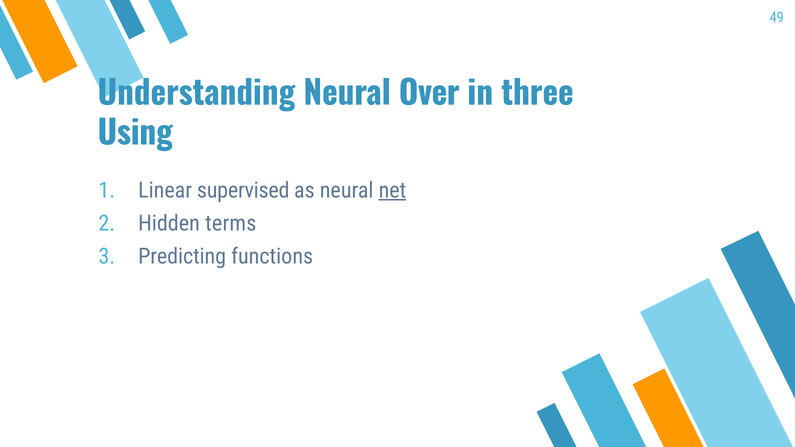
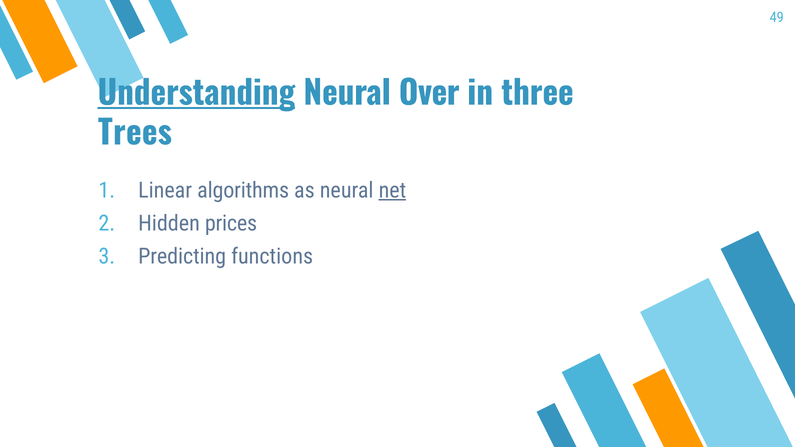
Understanding underline: none -> present
Using: Using -> Trees
supervised: supervised -> algorithms
terms: terms -> prices
